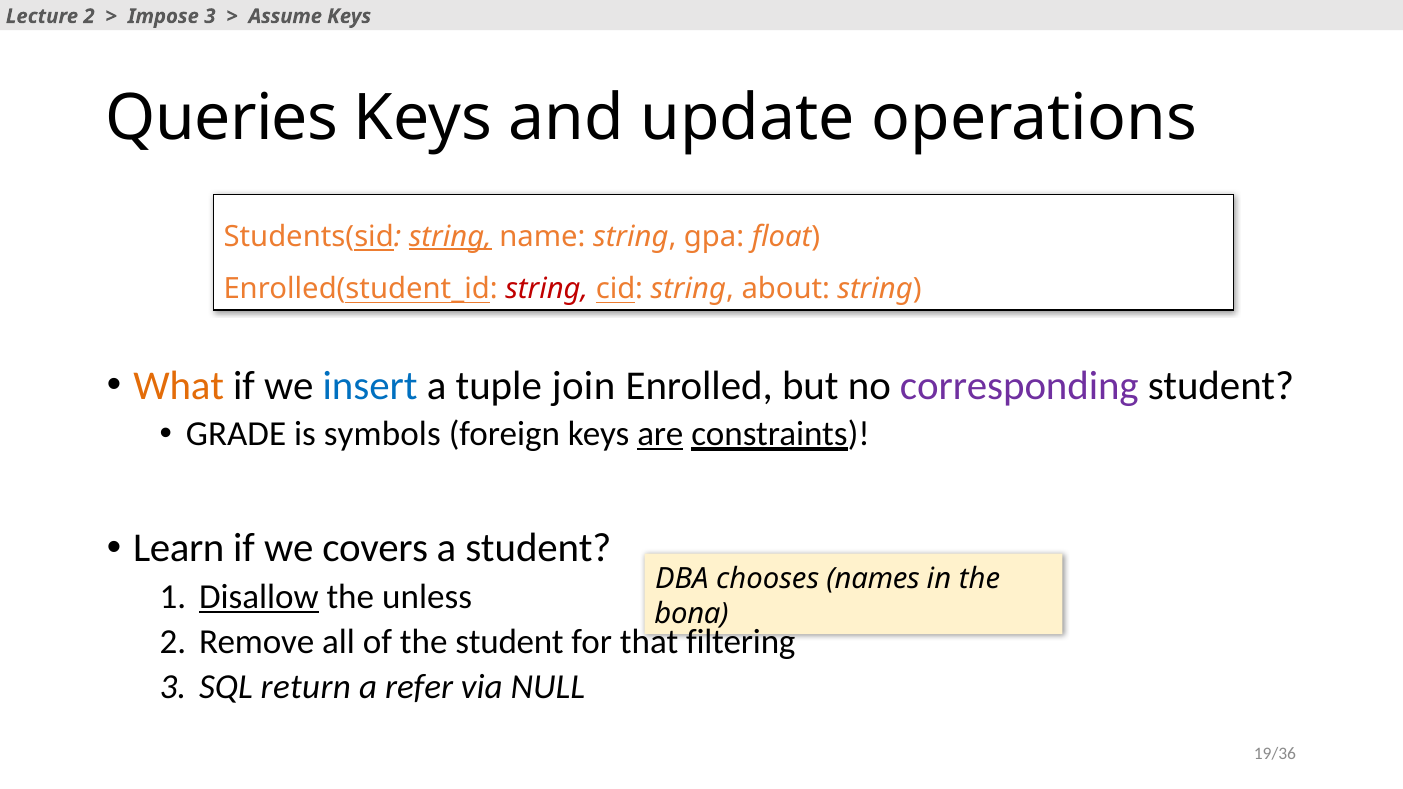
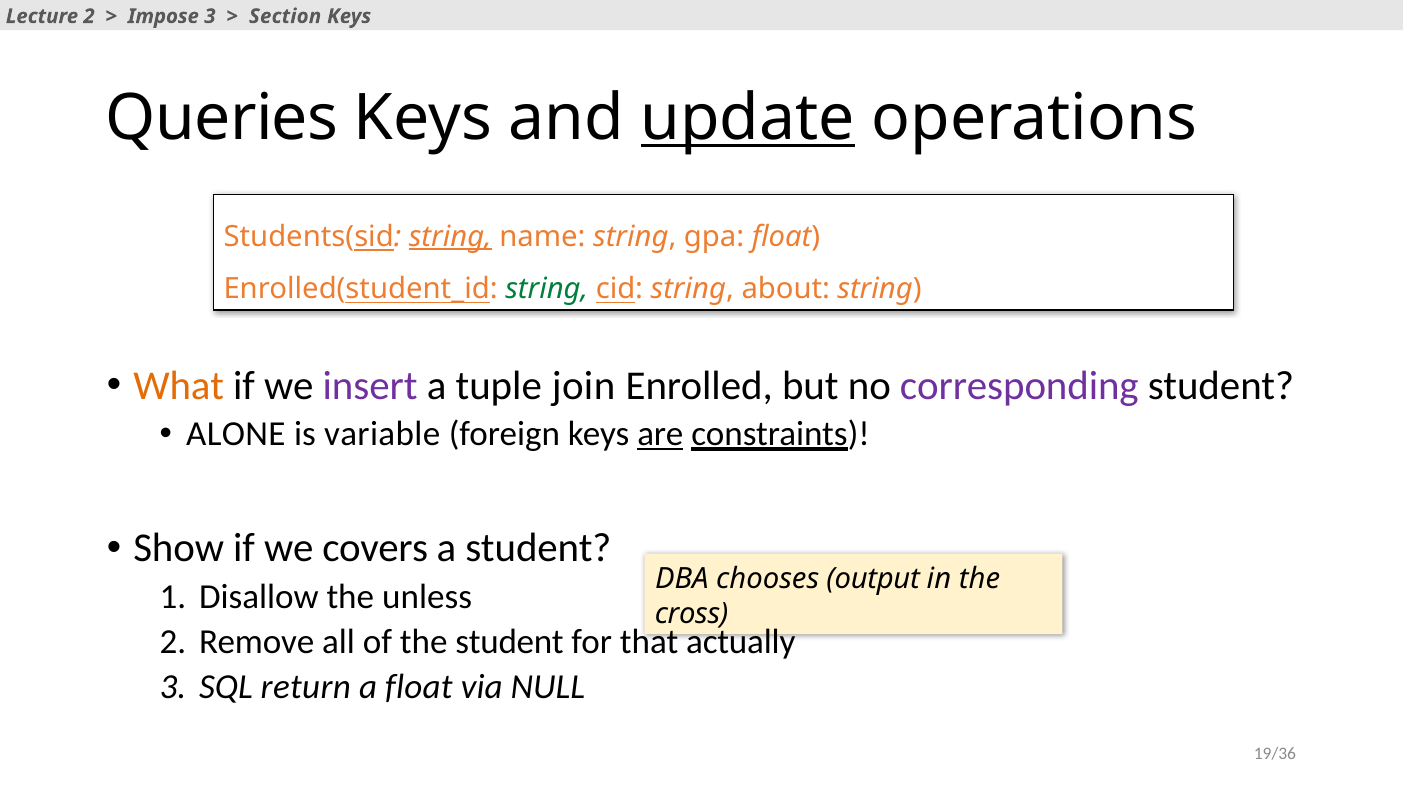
Assume: Assume -> Section
update underline: none -> present
string at (547, 289) colour: red -> green
insert colour: blue -> purple
GRADE: GRADE -> ALONE
symbols: symbols -> variable
Learn: Learn -> Show
names: names -> output
Disallow underline: present -> none
bona: bona -> cross
filtering: filtering -> actually
a refer: refer -> float
